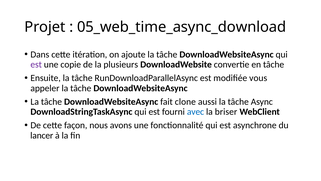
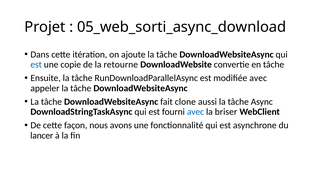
05_web_time_async_download: 05_web_time_async_download -> 05_web_sorti_async_download
est at (36, 64) colour: purple -> blue
plusieurs: plusieurs -> retourne
modifiée vous: vous -> avec
